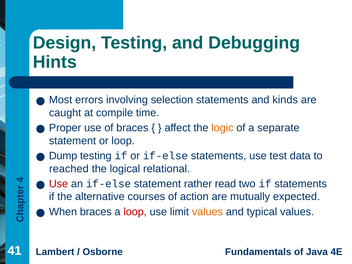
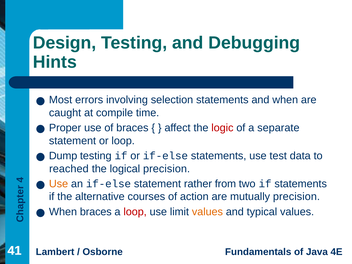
and kinds: kinds -> when
logic colour: orange -> red
logical relational: relational -> precision
Use at (59, 184) colour: red -> orange
read: read -> from
mutually expected: expected -> precision
